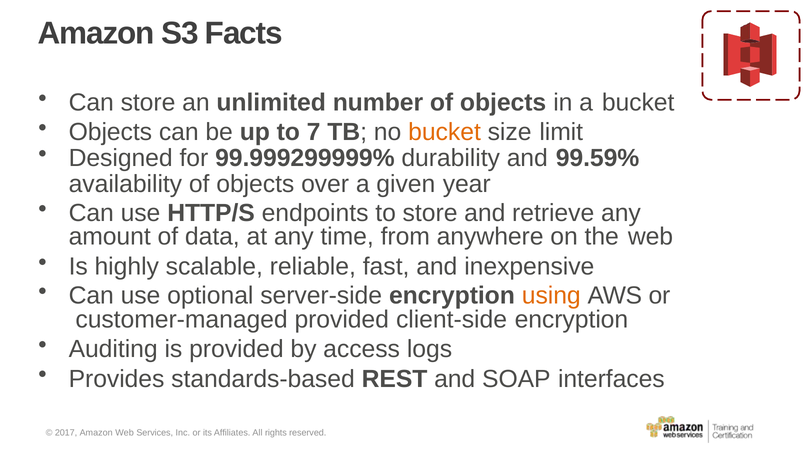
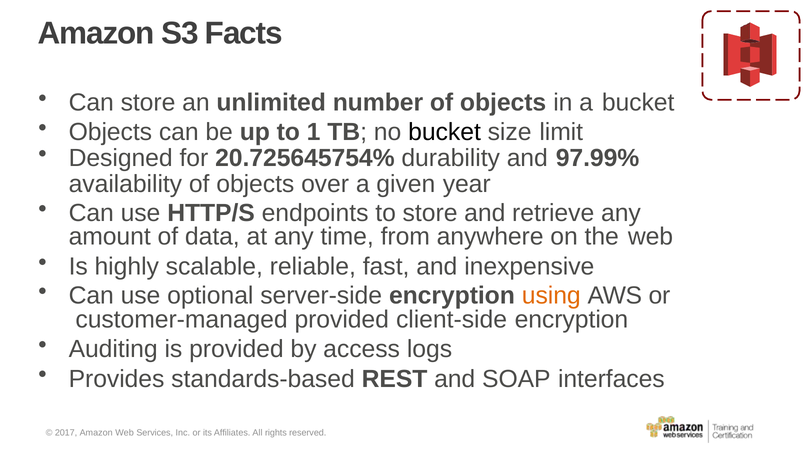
7: 7 -> 1
bucket at (445, 132) colour: orange -> black
99.999299999%: 99.999299999% -> 20.725645754%
99.59%: 99.59% -> 97.99%
